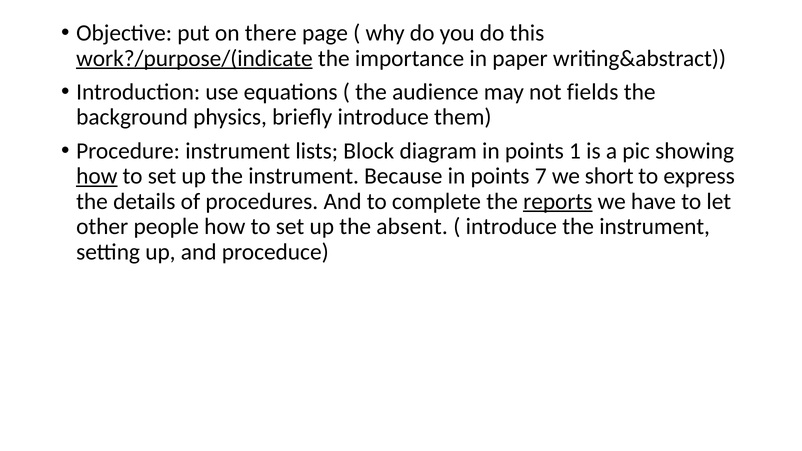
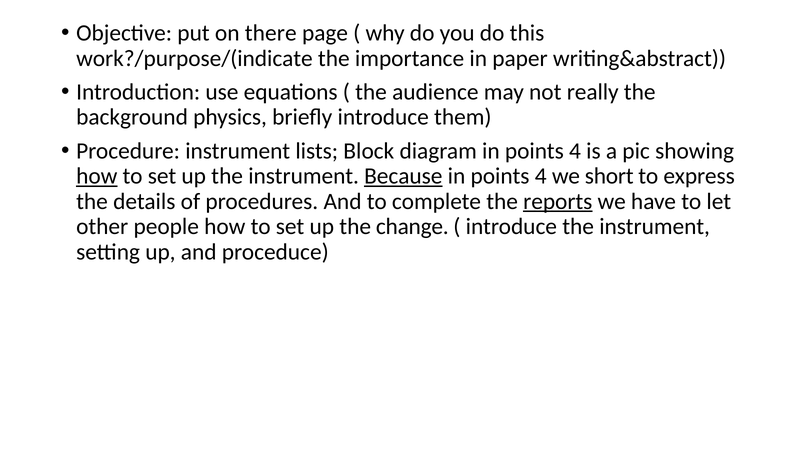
work?/purpose/(indicate underline: present -> none
fields: fields -> really
diagram in points 1: 1 -> 4
Because underline: none -> present
7 at (541, 176): 7 -> 4
absent: absent -> change
